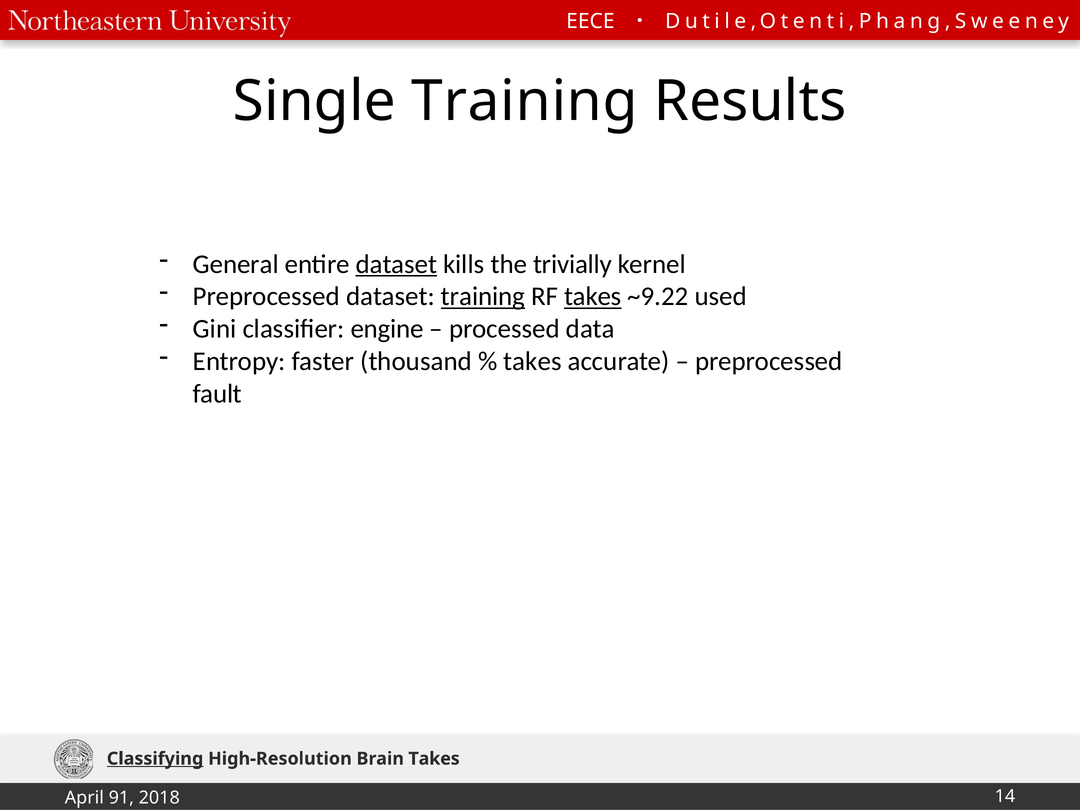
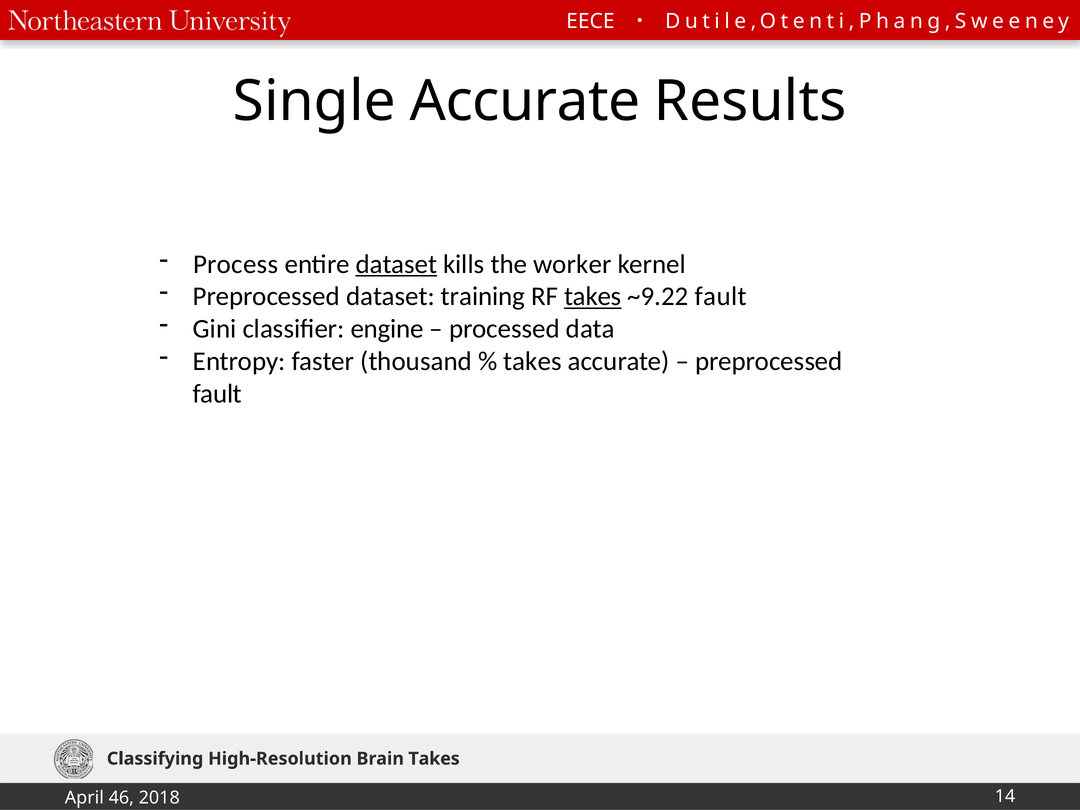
Single Training: Training -> Accurate
General: General -> Process
trivially: trivially -> worker
training at (483, 297) underline: present -> none
~9.22 used: used -> fault
Classifying underline: present -> none
91: 91 -> 46
